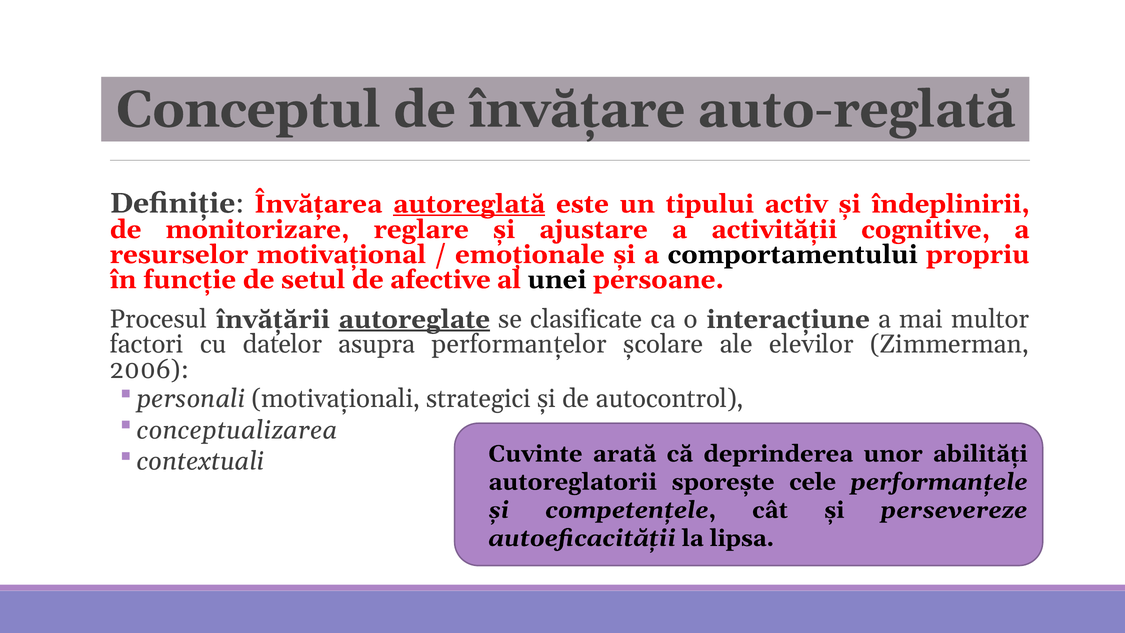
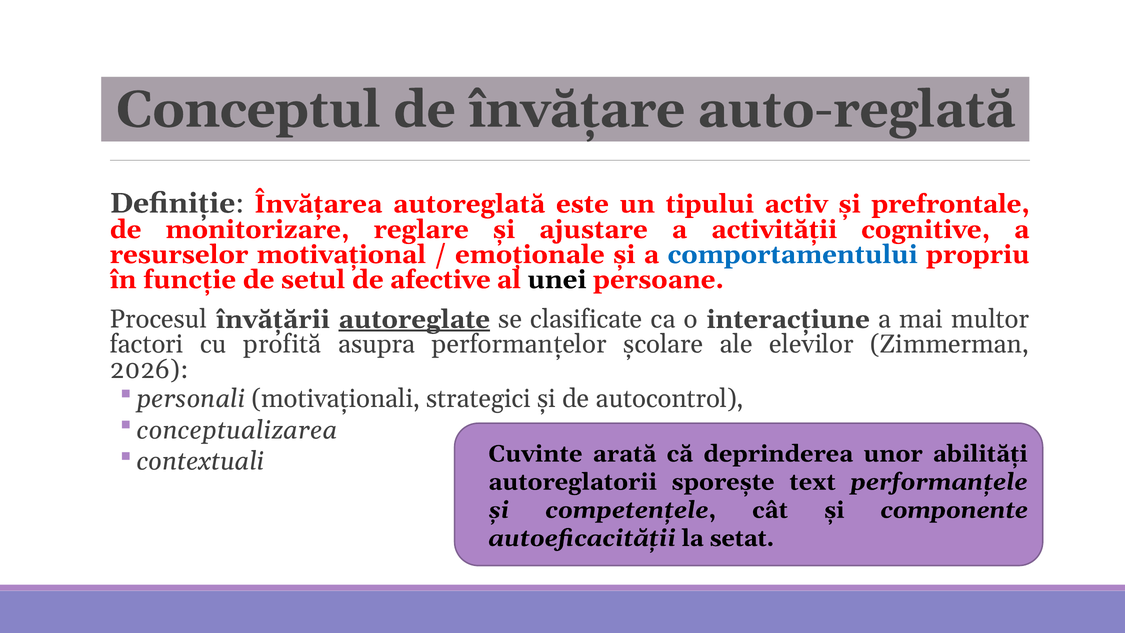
autoreglată underline: present -> none
îndeplinirii: îndeplinirii -> prefrontale
comportamentului colour: black -> blue
datelor: datelor -> profită
2006: 2006 -> 2026
cele: cele -> text
persevereze: persevereze -> componente
lipsa: lipsa -> setat
